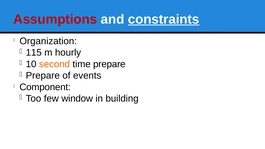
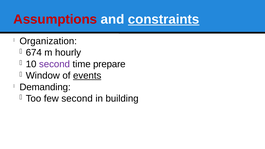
115: 115 -> 674
second at (54, 64) colour: orange -> purple
Prepare at (43, 76): Prepare -> Window
events underline: none -> present
Component: Component -> Demanding
few window: window -> second
